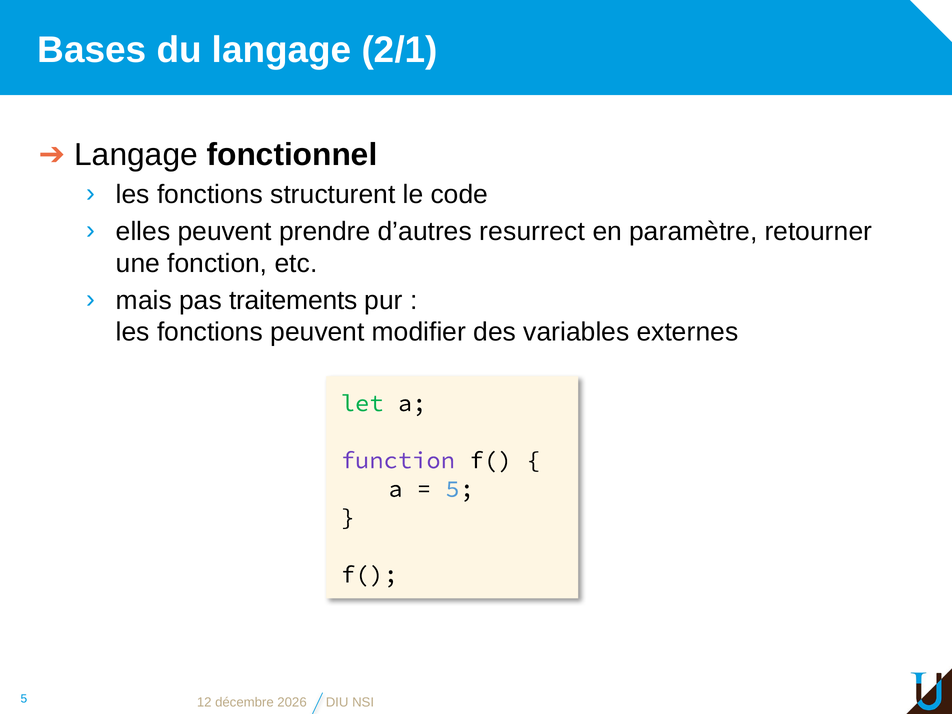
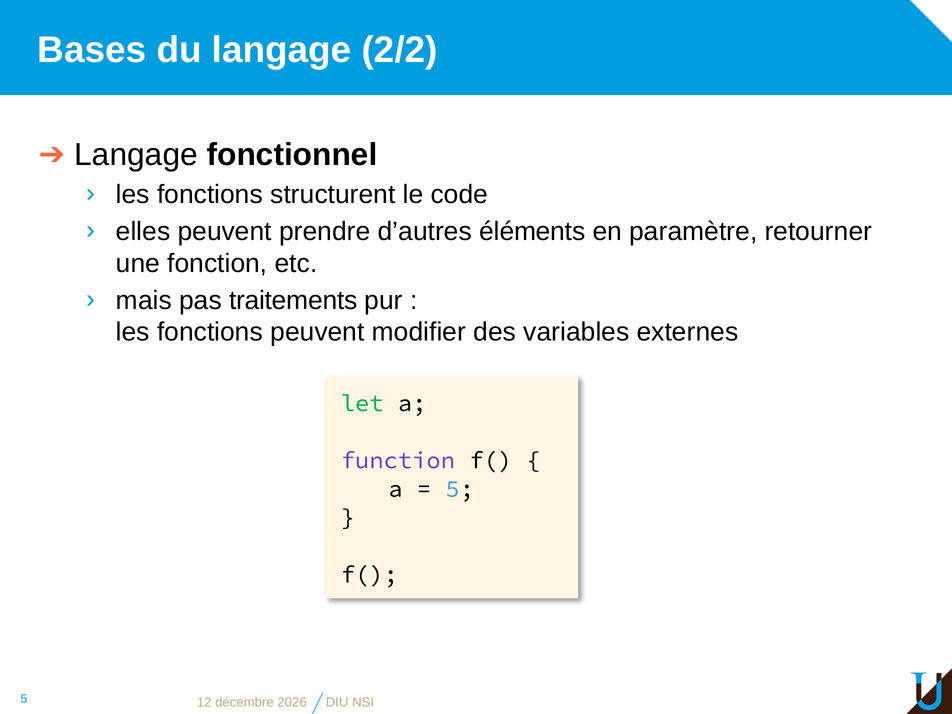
2/1: 2/1 -> 2/2
resurrect: resurrect -> éléments
